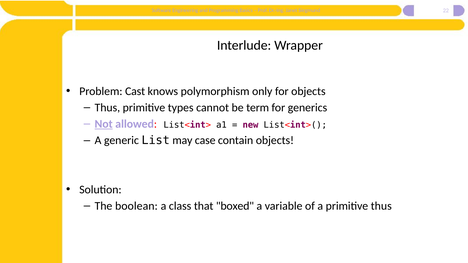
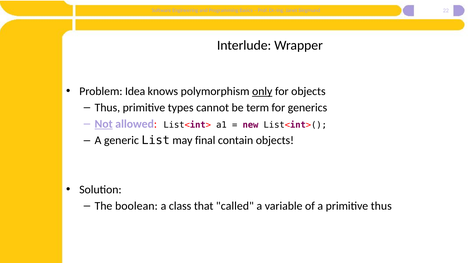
Cast: Cast -> Idea
only underline: none -> present
case: case -> final
boxed: boxed -> called
